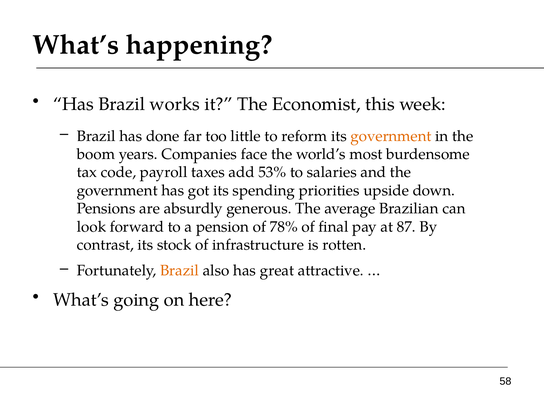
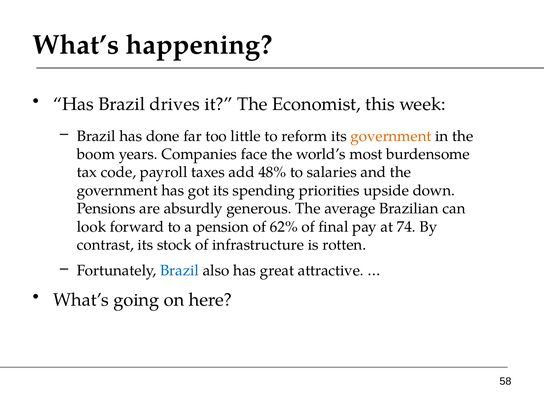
works: works -> drives
53%: 53% -> 48%
78%: 78% -> 62%
87: 87 -> 74
Brazil at (180, 271) colour: orange -> blue
